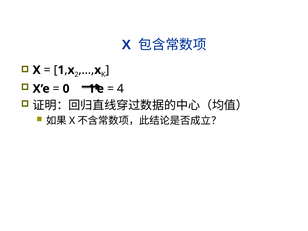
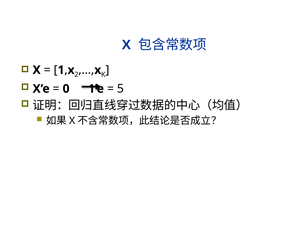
4: 4 -> 5
